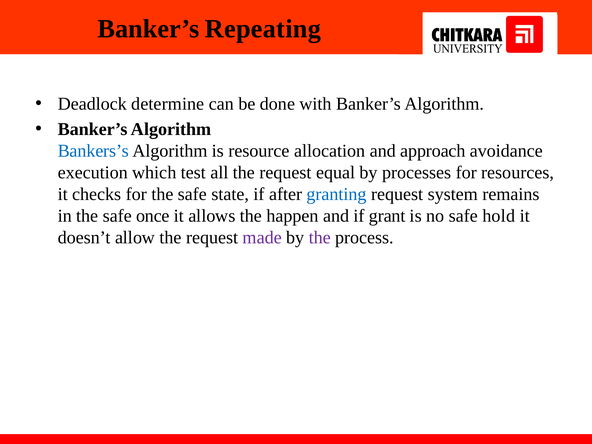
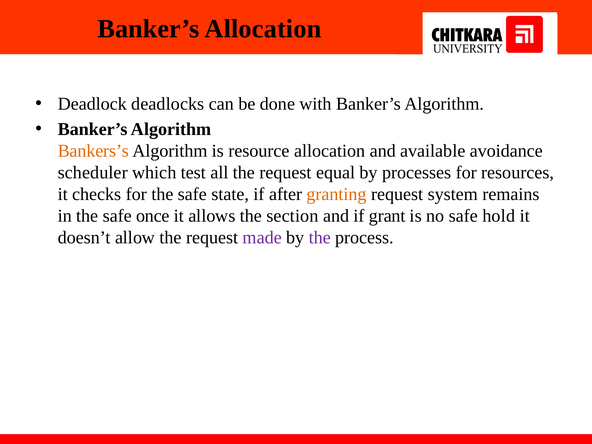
Banker’s Repeating: Repeating -> Allocation
determine: determine -> deadlocks
Bankers’s colour: blue -> orange
approach: approach -> available
execution: execution -> scheduler
granting colour: blue -> orange
happen: happen -> section
